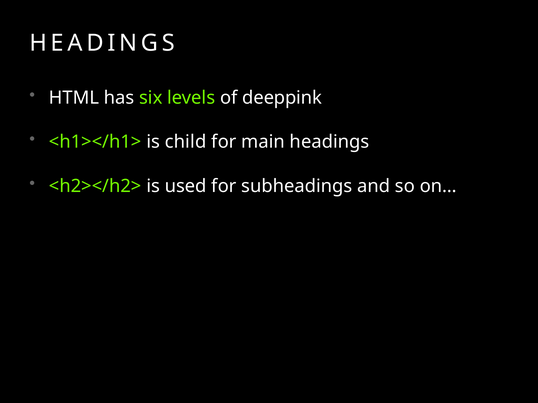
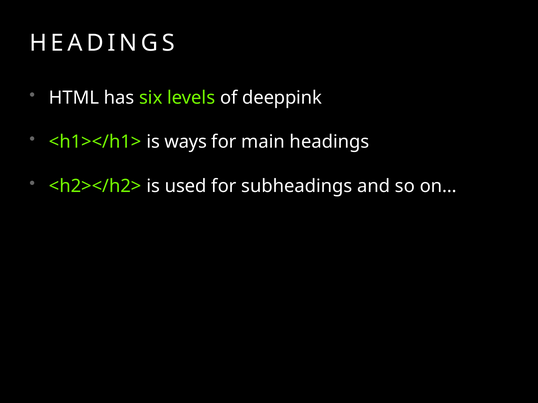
child: child -> ways
